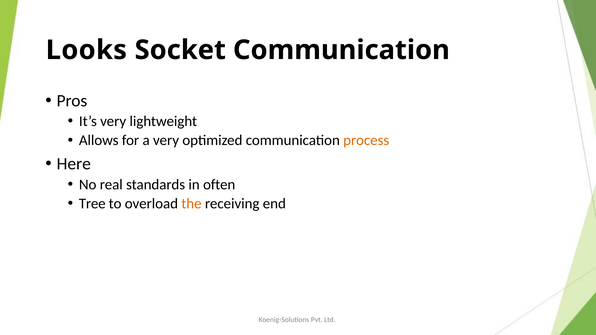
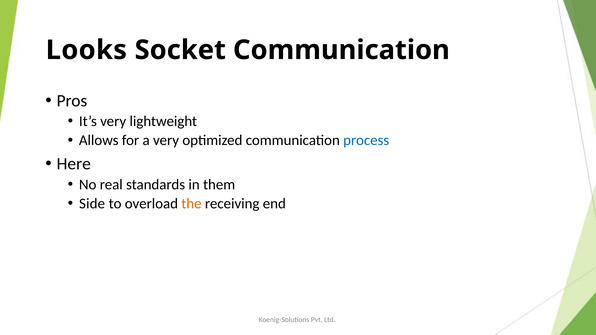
process colour: orange -> blue
often: often -> them
Tree: Tree -> Side
